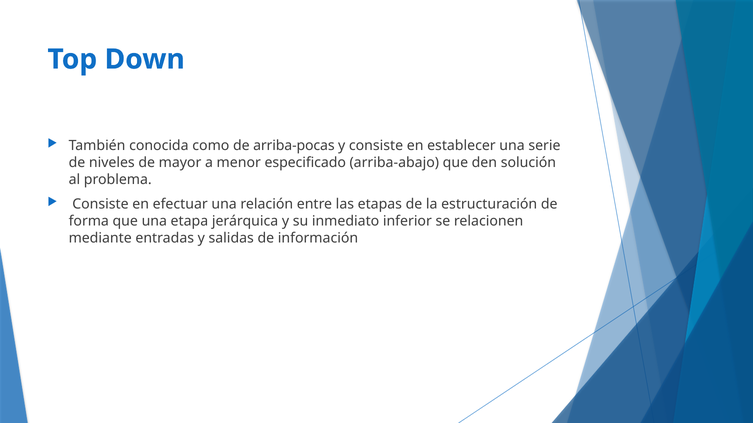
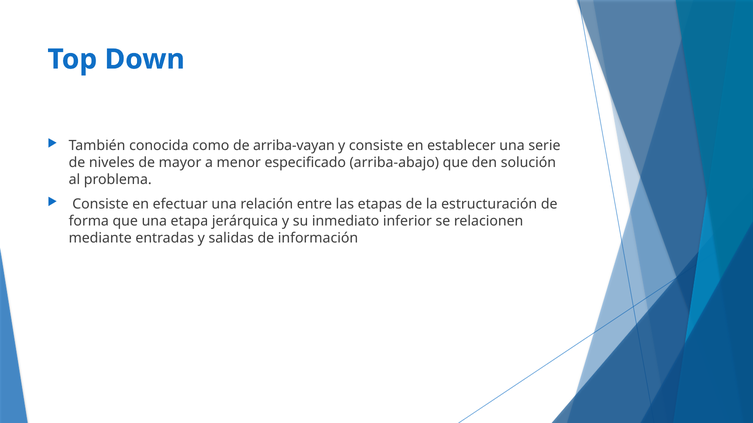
arriba-pocas: arriba-pocas -> arriba-vayan
